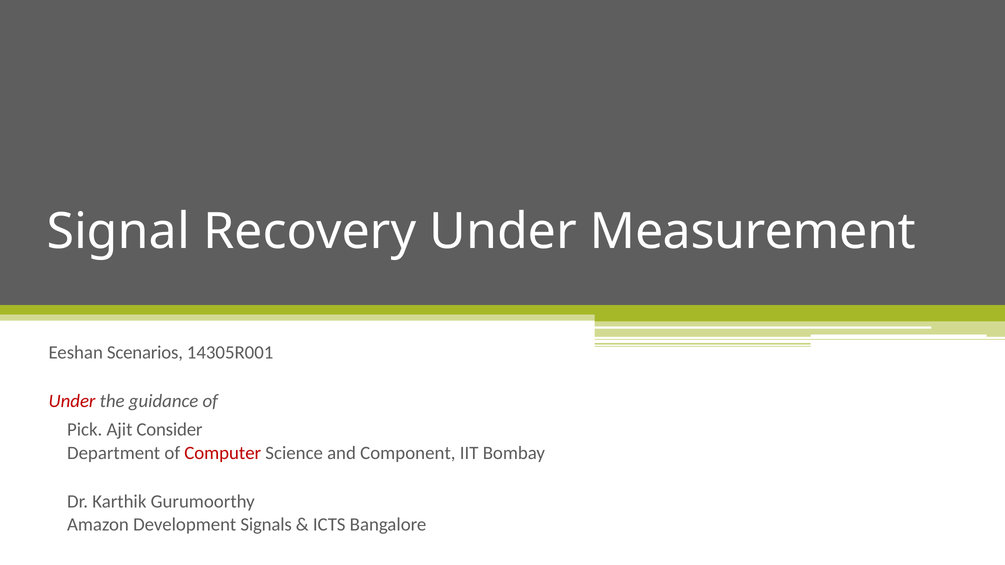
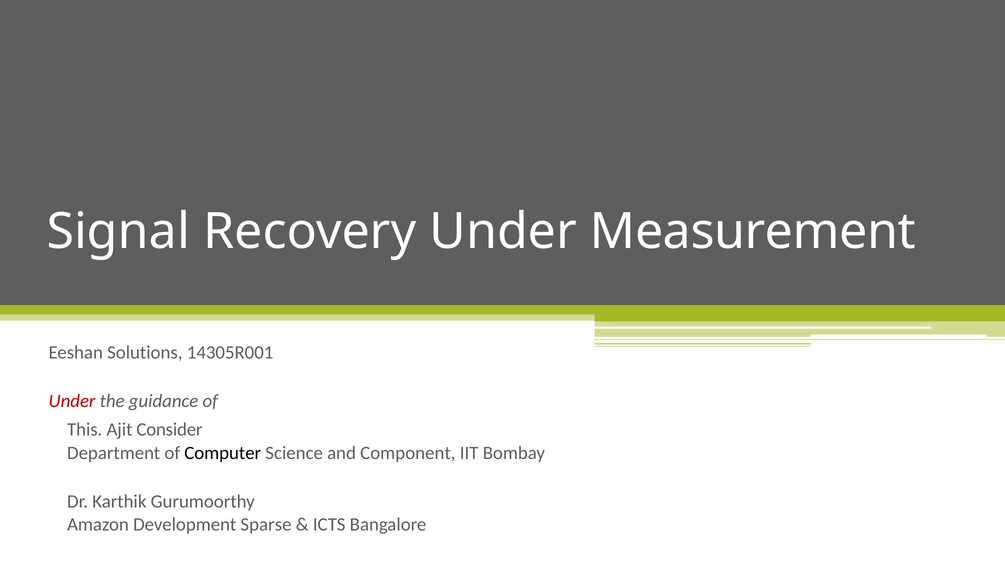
Scenarios: Scenarios -> Solutions
Pick: Pick -> This
Computer colour: red -> black
Signals: Signals -> Sparse
